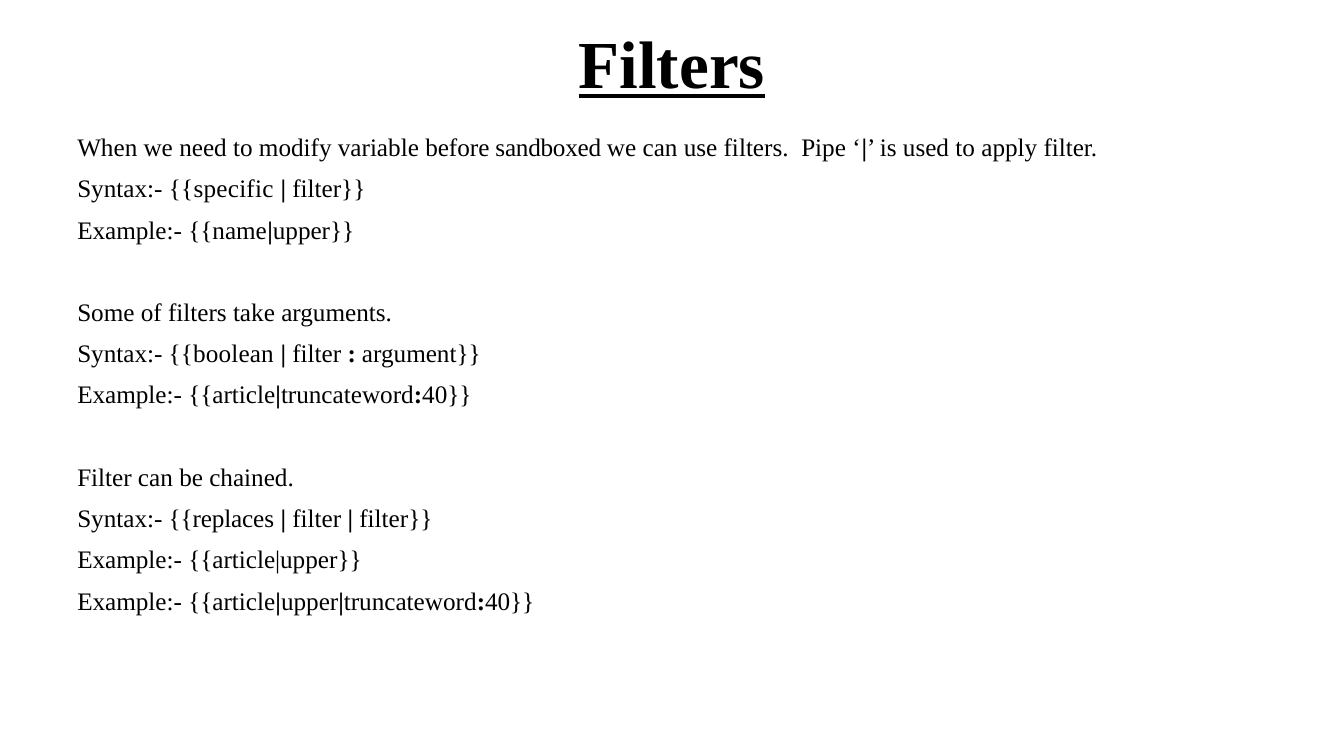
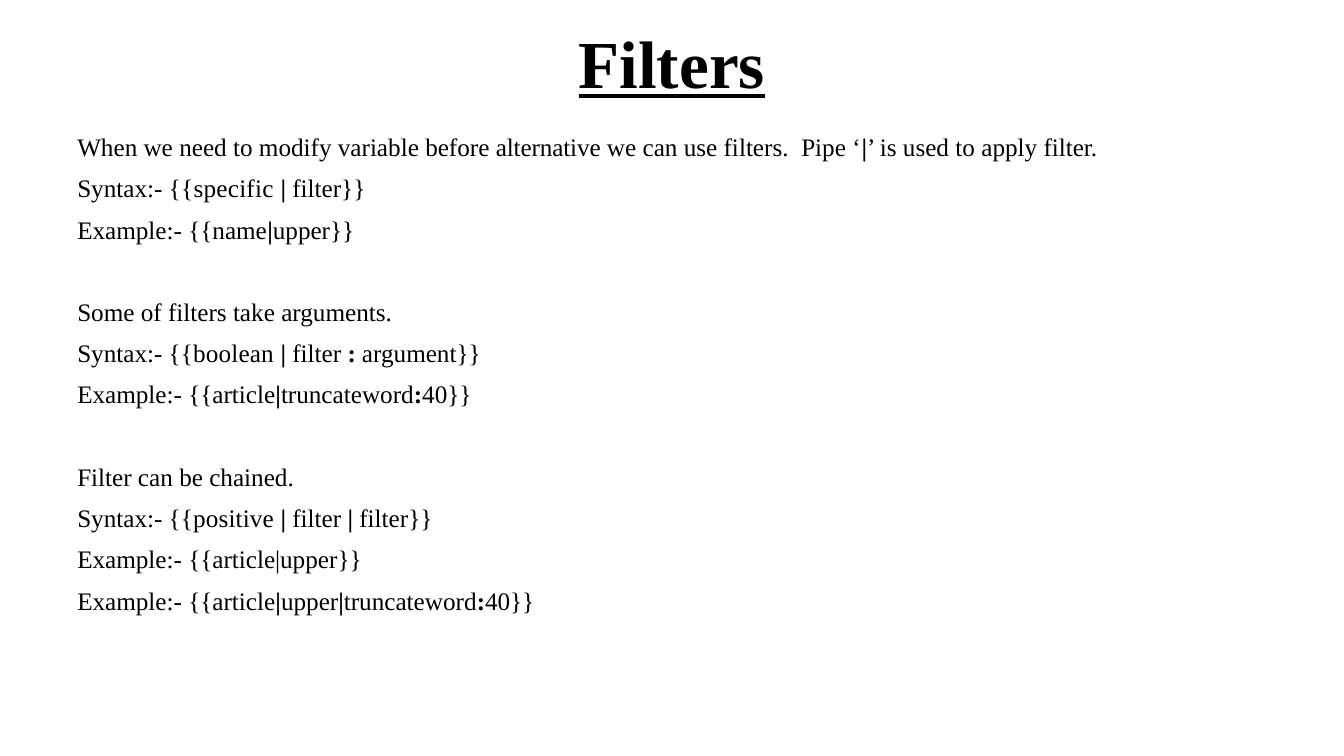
sandboxed: sandboxed -> alternative
replaces: replaces -> positive
